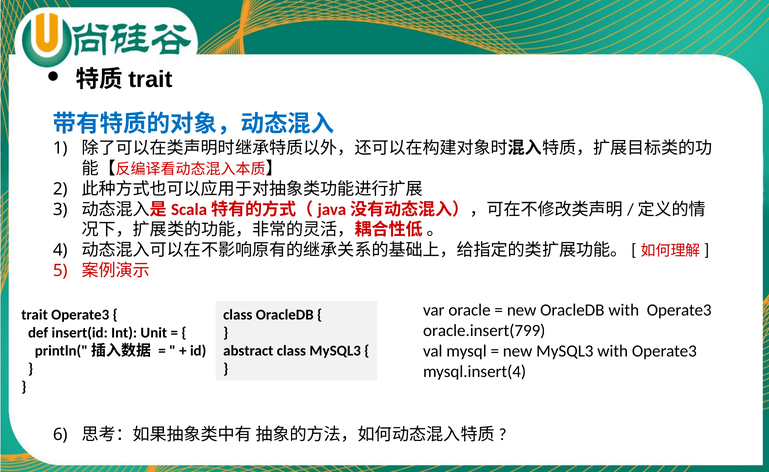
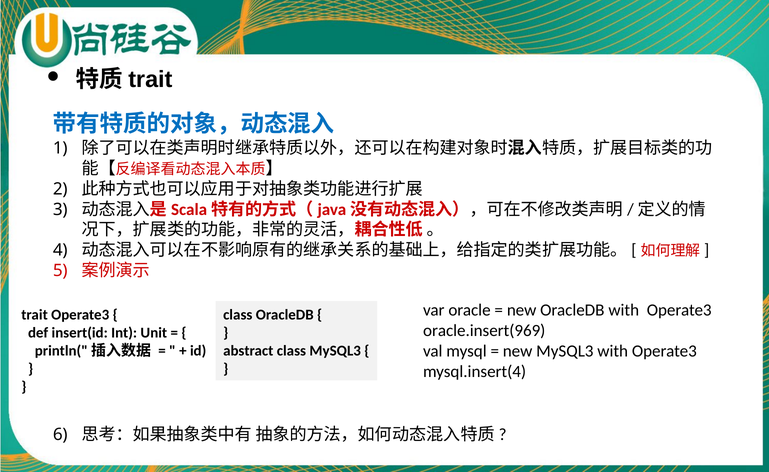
oracle.insert(799: oracle.insert(799 -> oracle.insert(969
